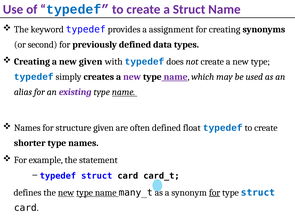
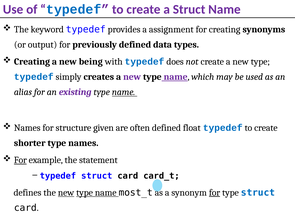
second: second -> output
new given: given -> being
For at (20, 160) underline: none -> present
many_t: many_t -> most_t
